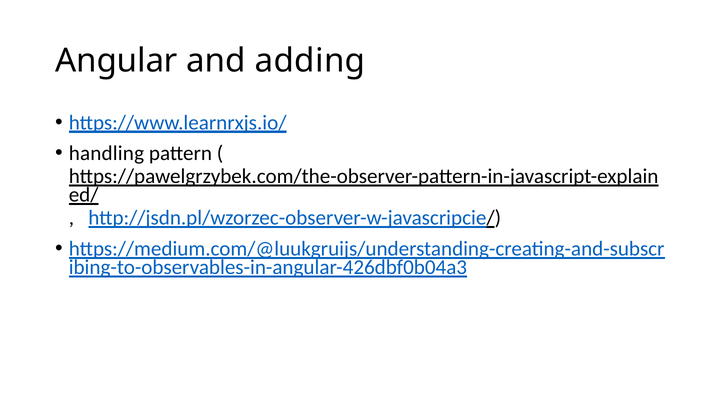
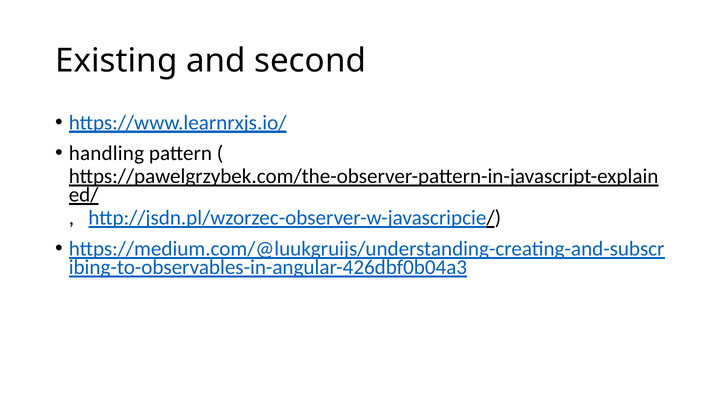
Angular: Angular -> Existing
adding: adding -> second
